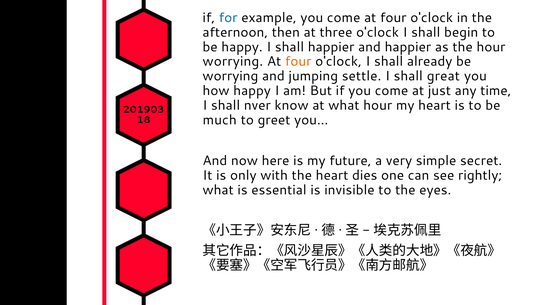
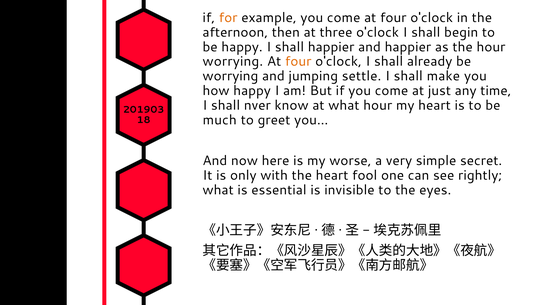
for colour: blue -> orange
great: great -> make
future: future -> worse
dies: dies -> fool
